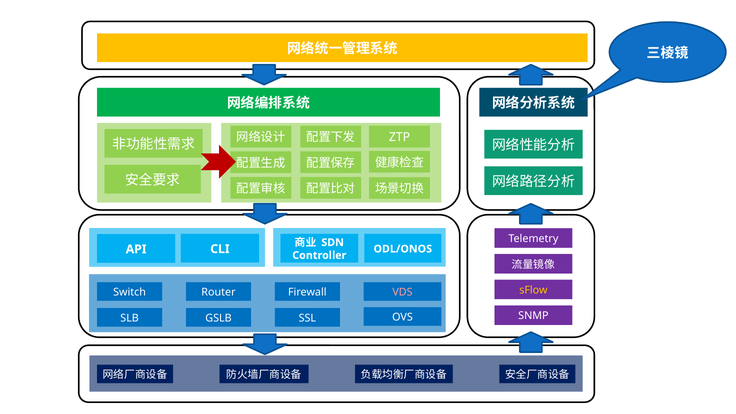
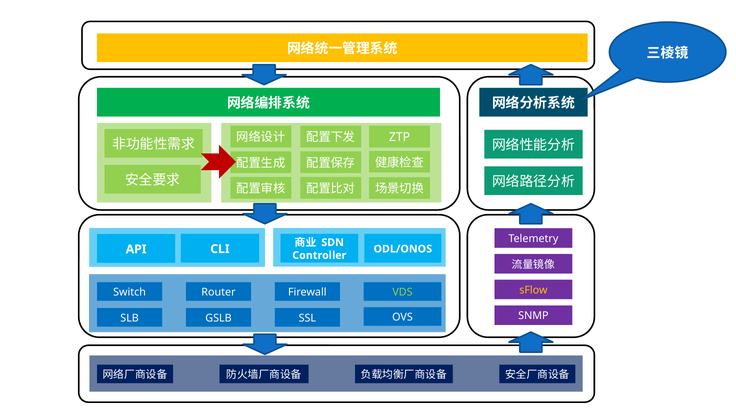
VDS colour: pink -> light green
